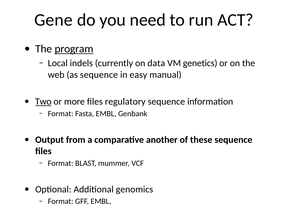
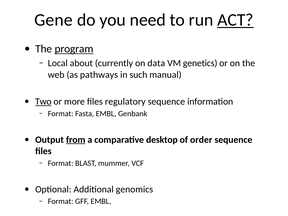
ACT underline: none -> present
indels: indels -> about
as sequence: sequence -> pathways
easy: easy -> such
from underline: none -> present
another: another -> desktop
these: these -> order
